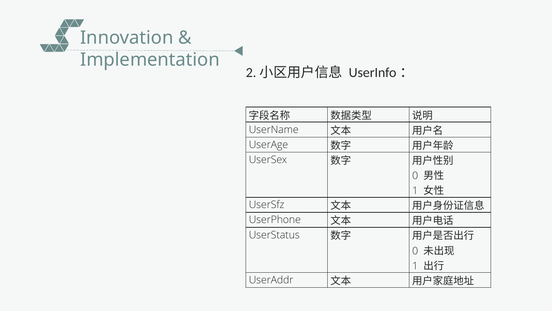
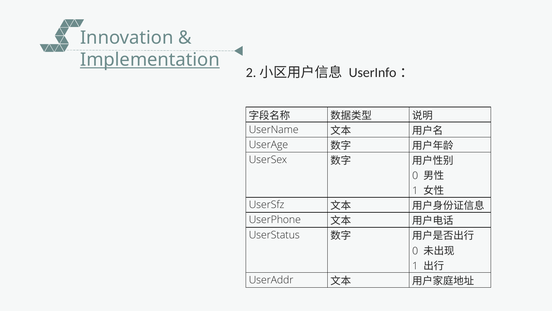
Implementation underline: none -> present
